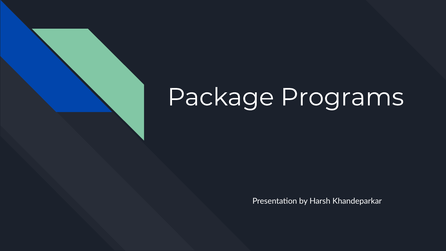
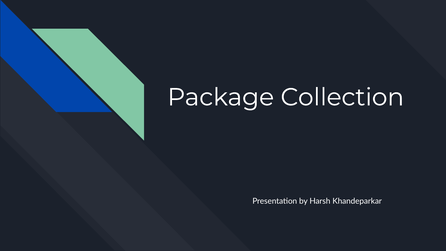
Programs: Programs -> Collection
